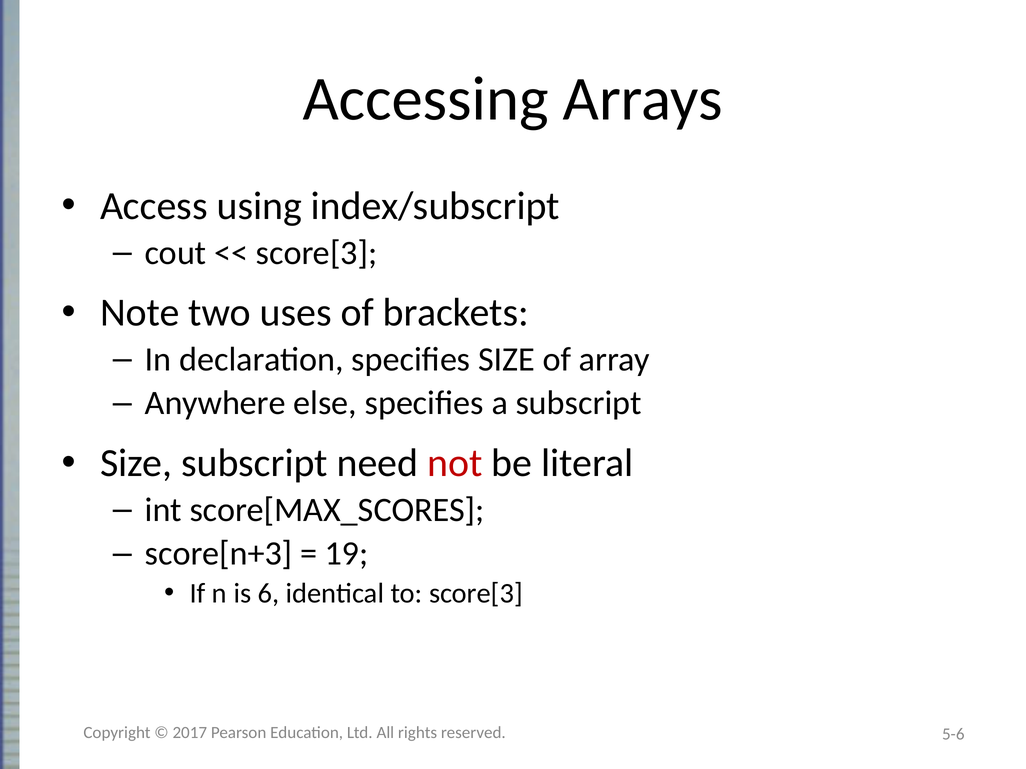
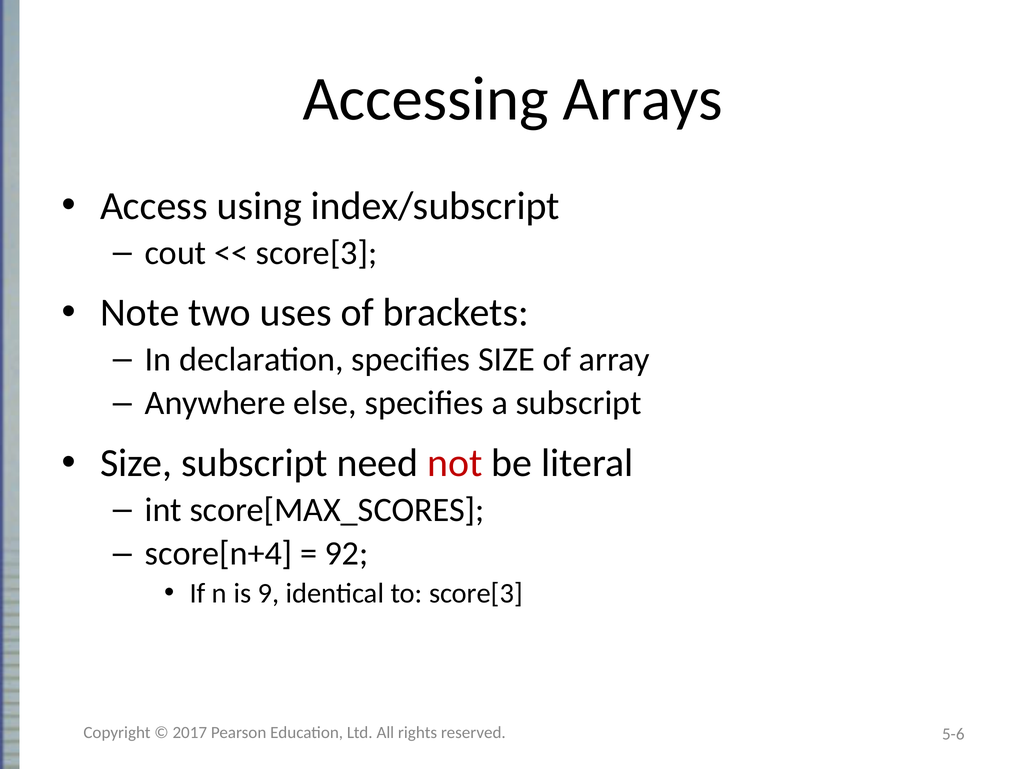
score[n+3: score[n+3 -> score[n+4
19: 19 -> 92
6: 6 -> 9
